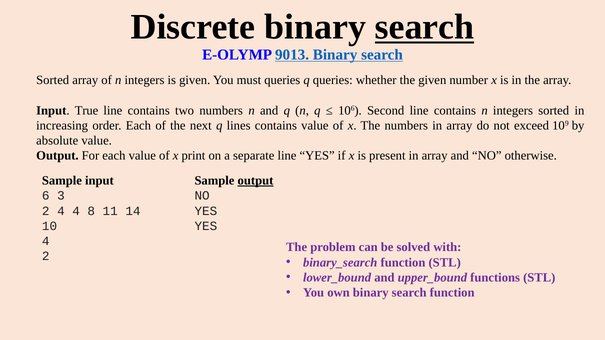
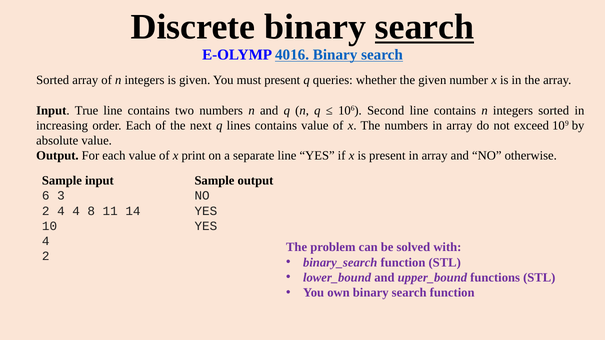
9013: 9013 -> 4016
must queries: queries -> present
output at (255, 181) underline: present -> none
